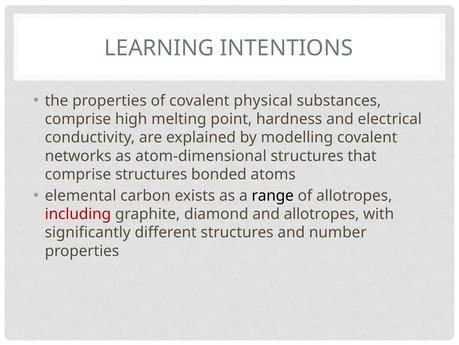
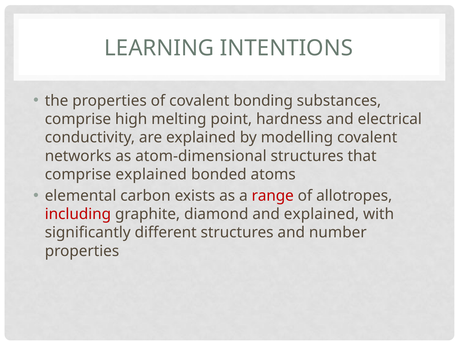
physical: physical -> bonding
comprise structures: structures -> explained
range colour: black -> red
and allotropes: allotropes -> explained
